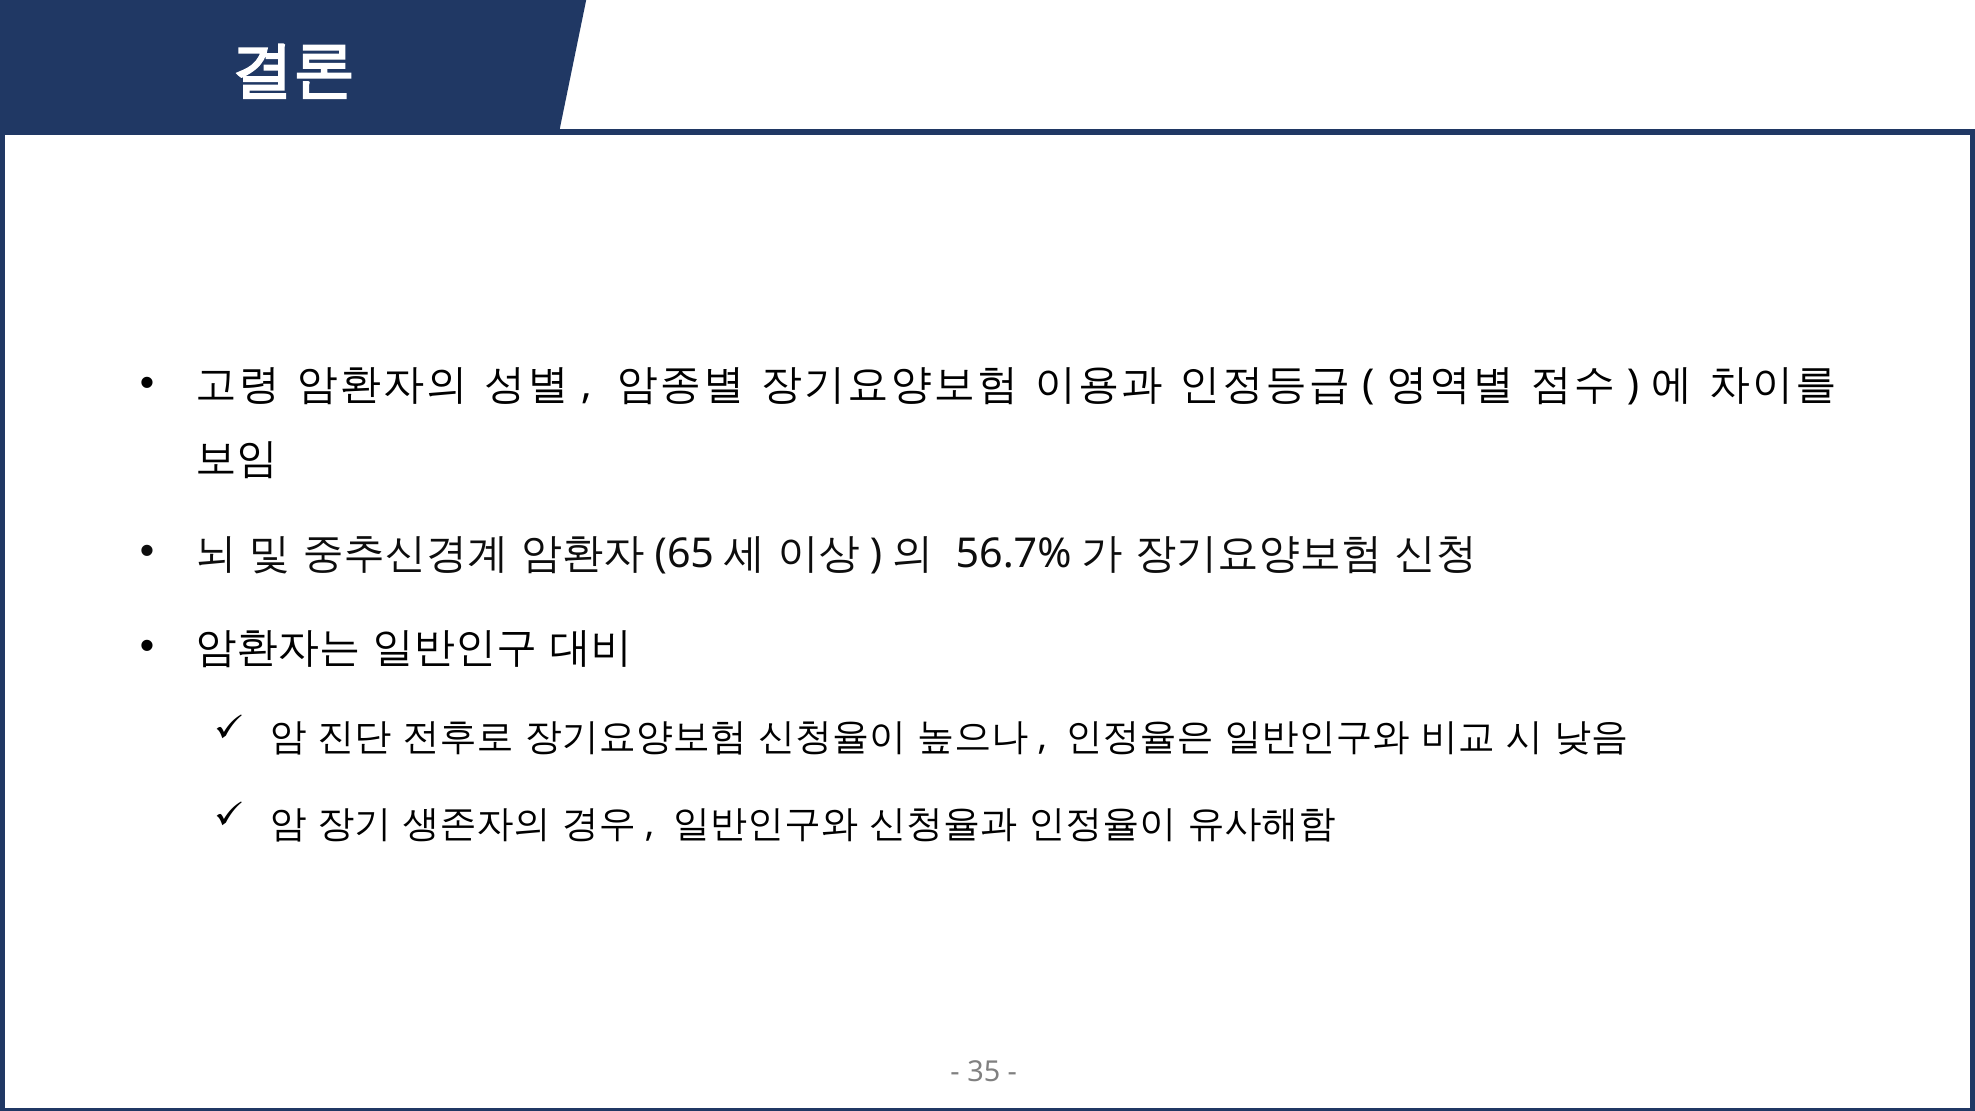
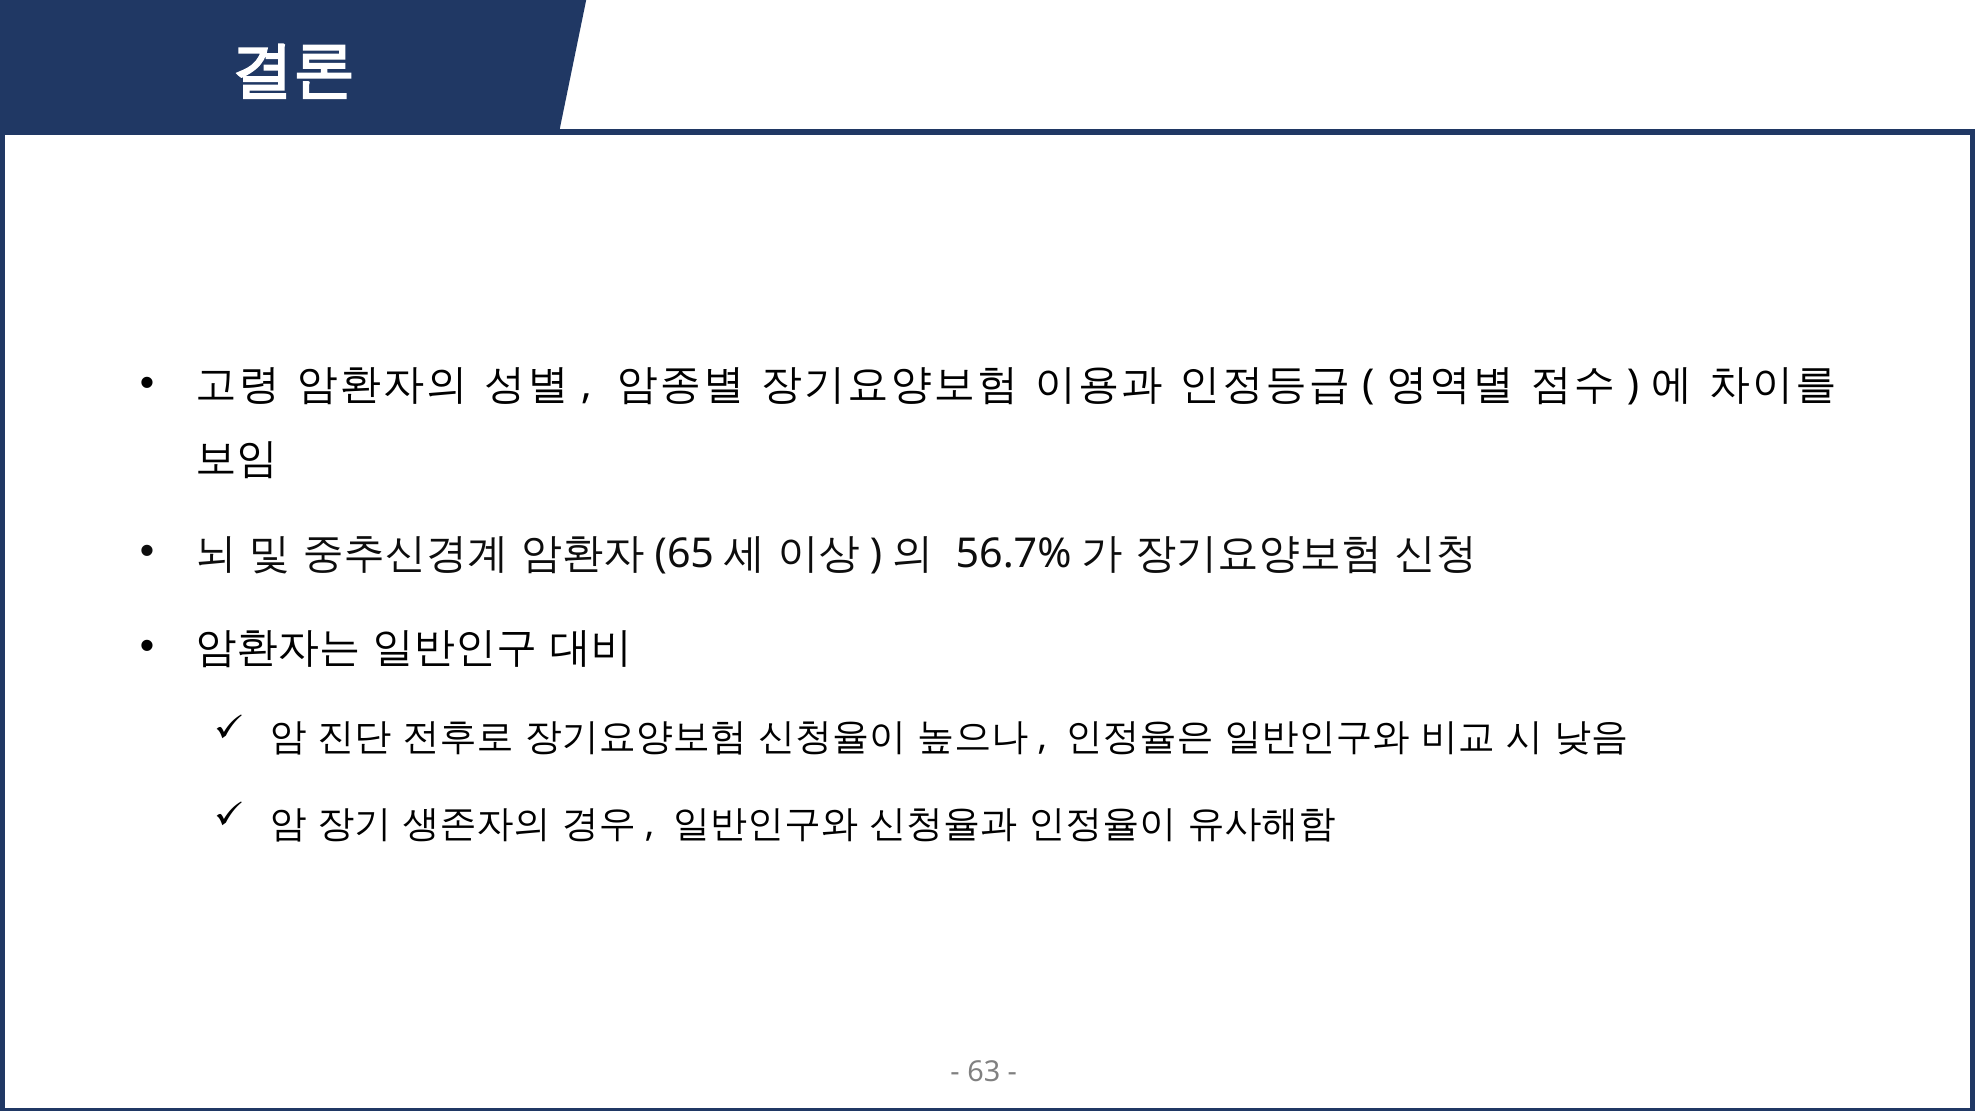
35: 35 -> 63
